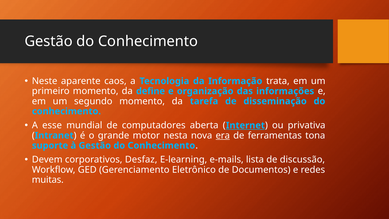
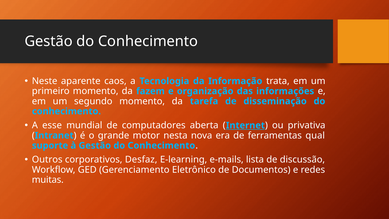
define: define -> fazem
era underline: present -> none
tona: tona -> qual
Devem: Devem -> Outros
